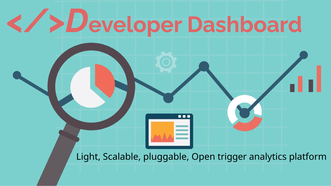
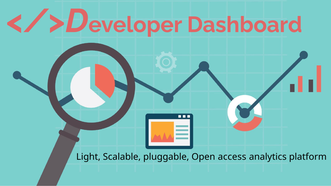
trigger: trigger -> access
